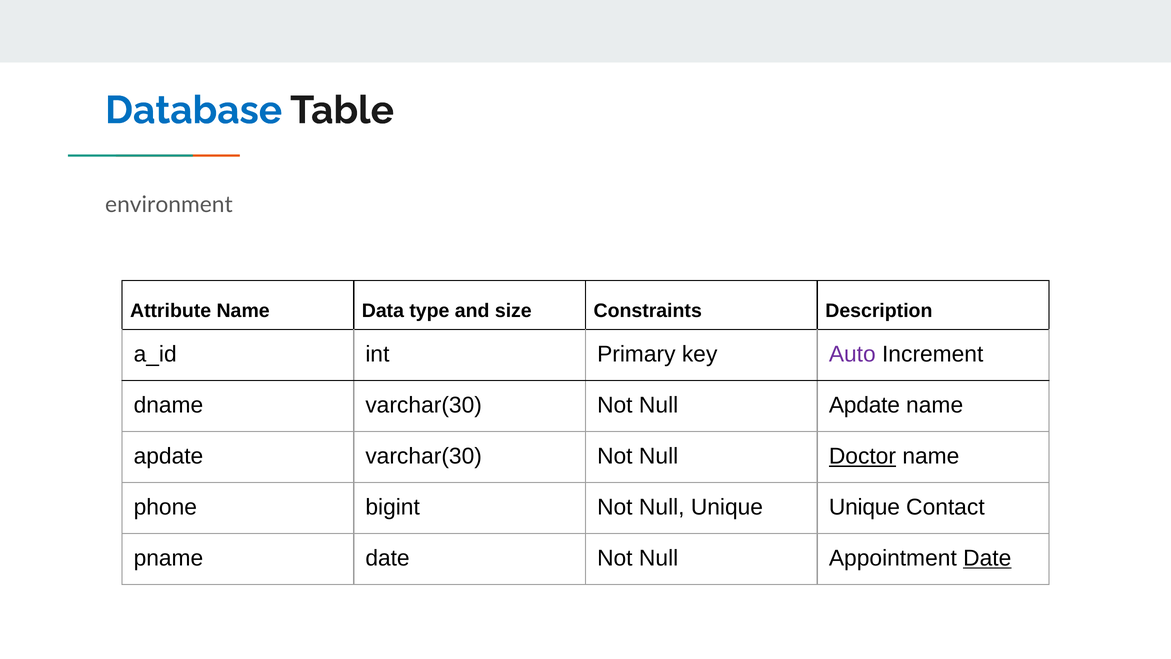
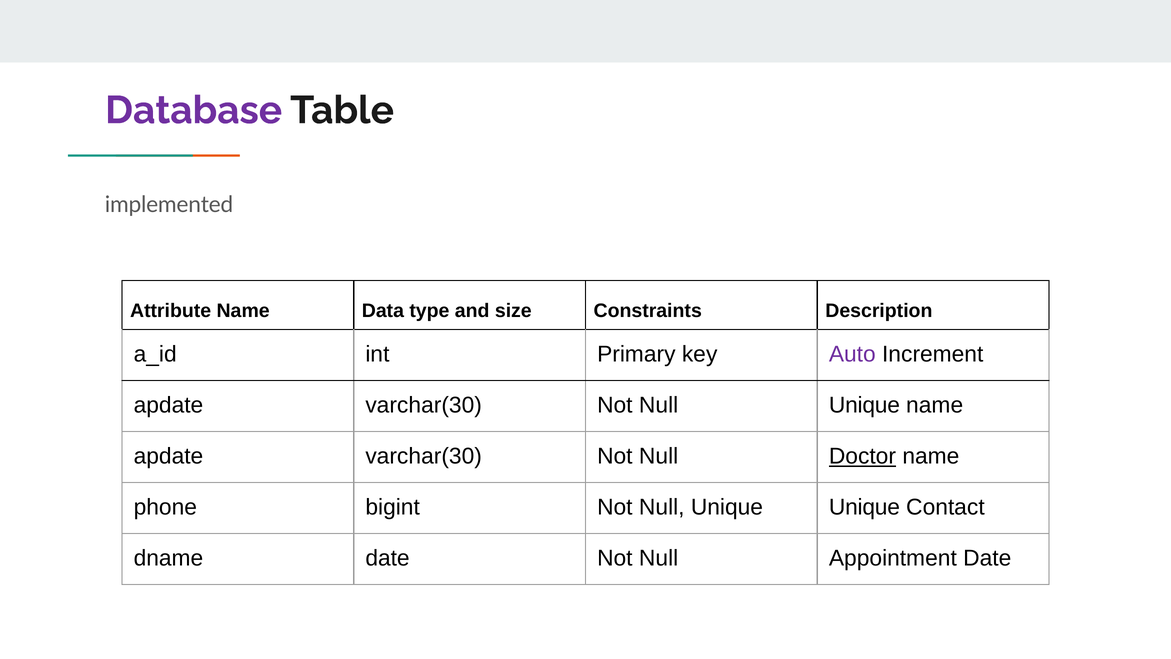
Database colour: blue -> purple
environment: environment -> implemented
dname at (168, 405): dname -> apdate
varchar(30 Not Null Apdate: Apdate -> Unique
pname: pname -> dname
Date at (987, 558) underline: present -> none
